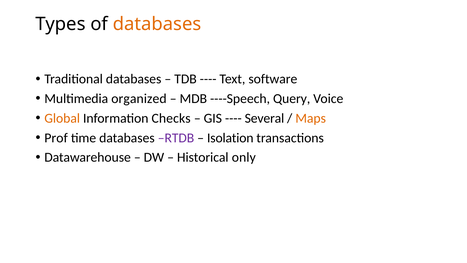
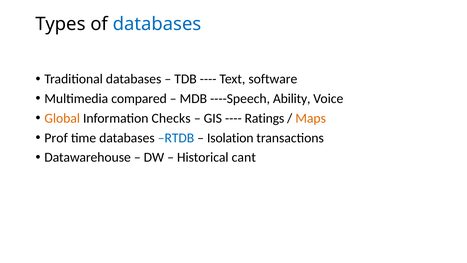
databases at (157, 24) colour: orange -> blue
organized: organized -> compared
Query: Query -> Ability
Several: Several -> Ratings
RTDB colour: purple -> blue
only: only -> cant
